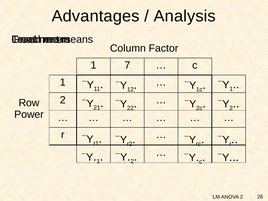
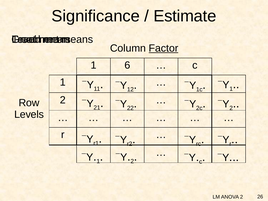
Advantages: Advantages -> Significance
Analysis: Analysis -> Estimate
Factor underline: none -> present
7: 7 -> 6
Power: Power -> Levels
